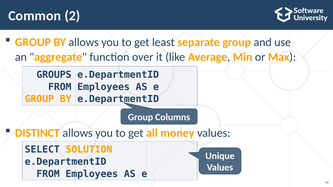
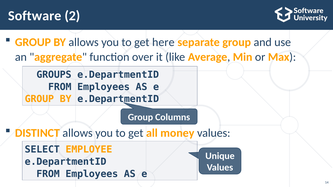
Common: Common -> Software
least: least -> here
SOLUTION: SOLUTION -> EMPLOYEE
